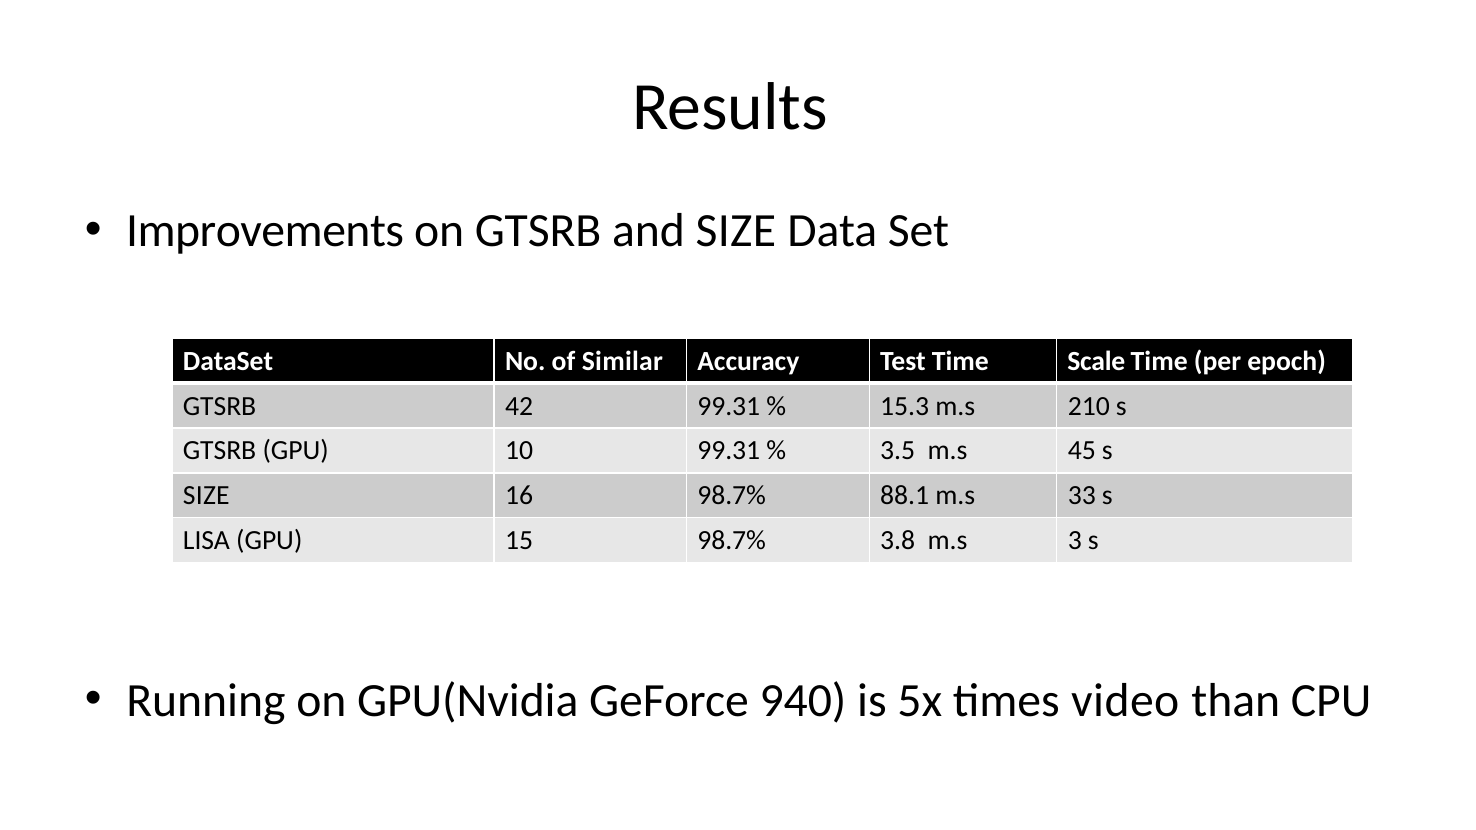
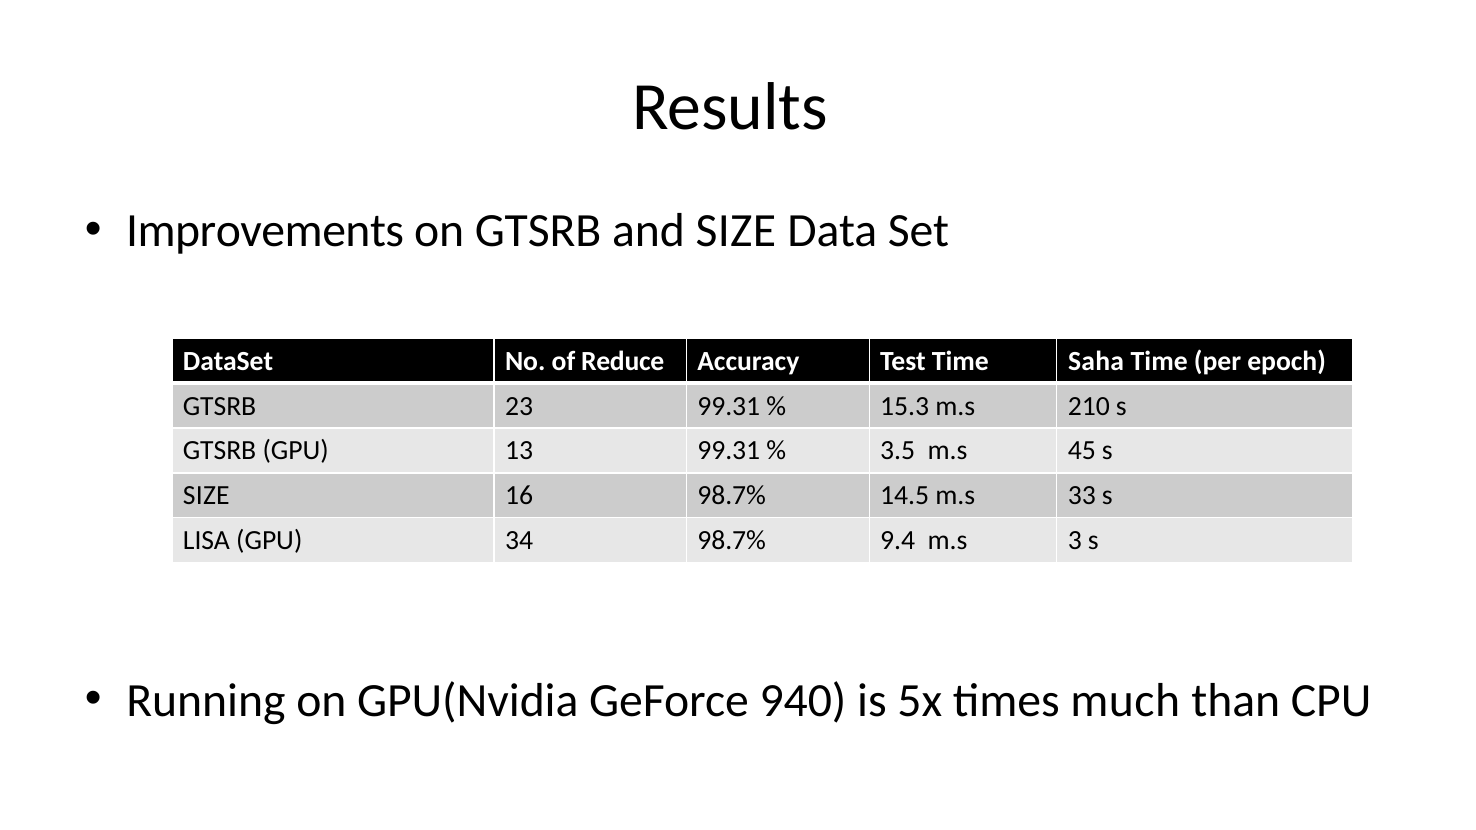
Similar: Similar -> Reduce
Scale: Scale -> Saha
42: 42 -> 23
10: 10 -> 13
88.1: 88.1 -> 14.5
15: 15 -> 34
3.8: 3.8 -> 9.4
video: video -> much
